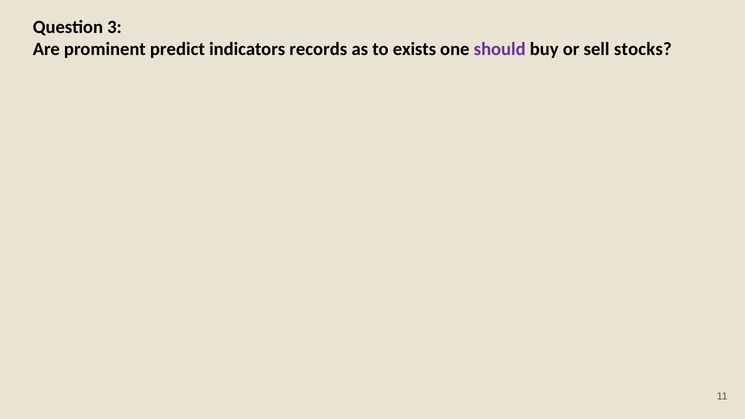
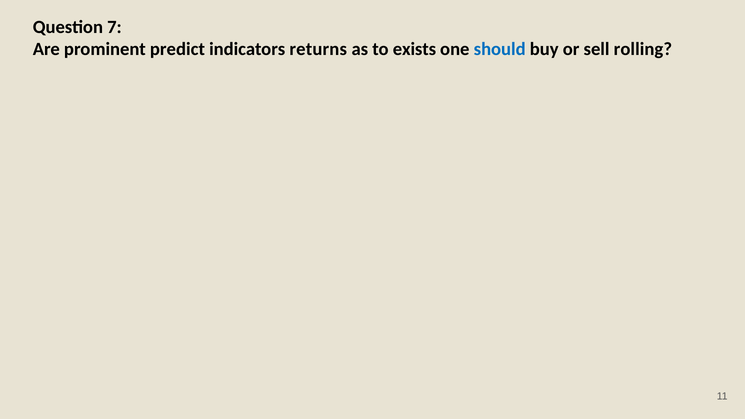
3: 3 -> 7
records: records -> returns
should colour: purple -> blue
stocks: stocks -> rolling
